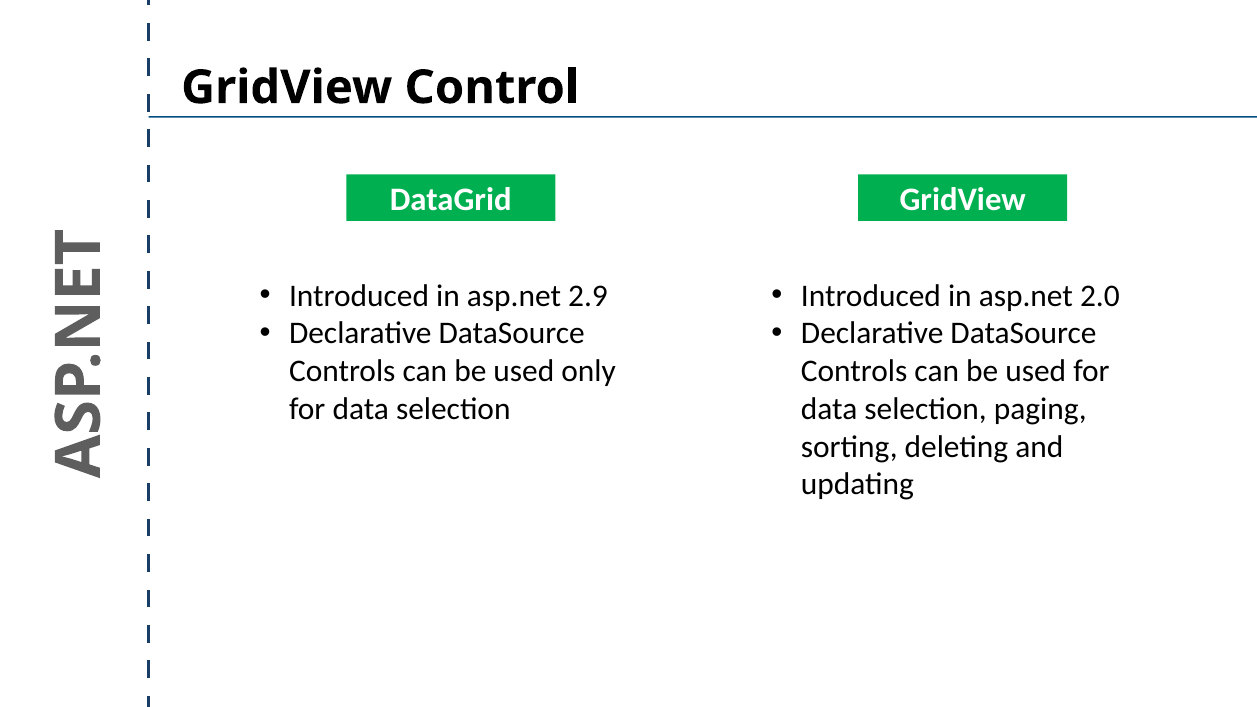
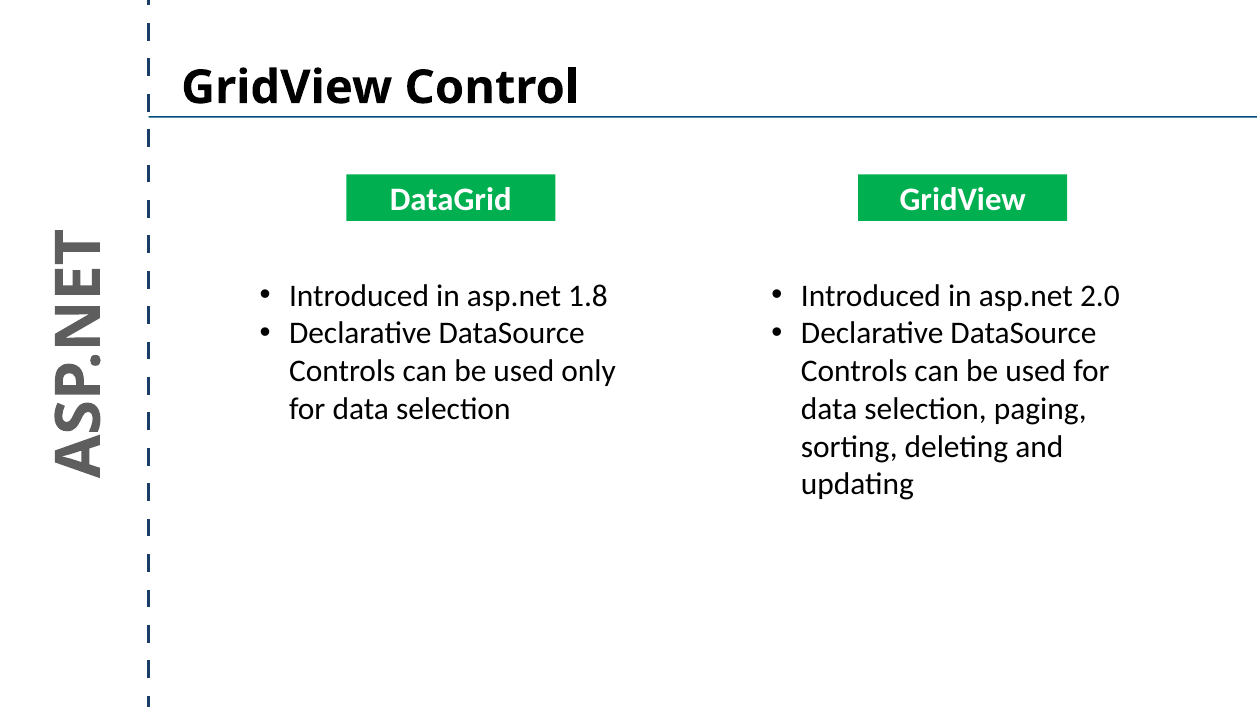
2.9: 2.9 -> 1.8
